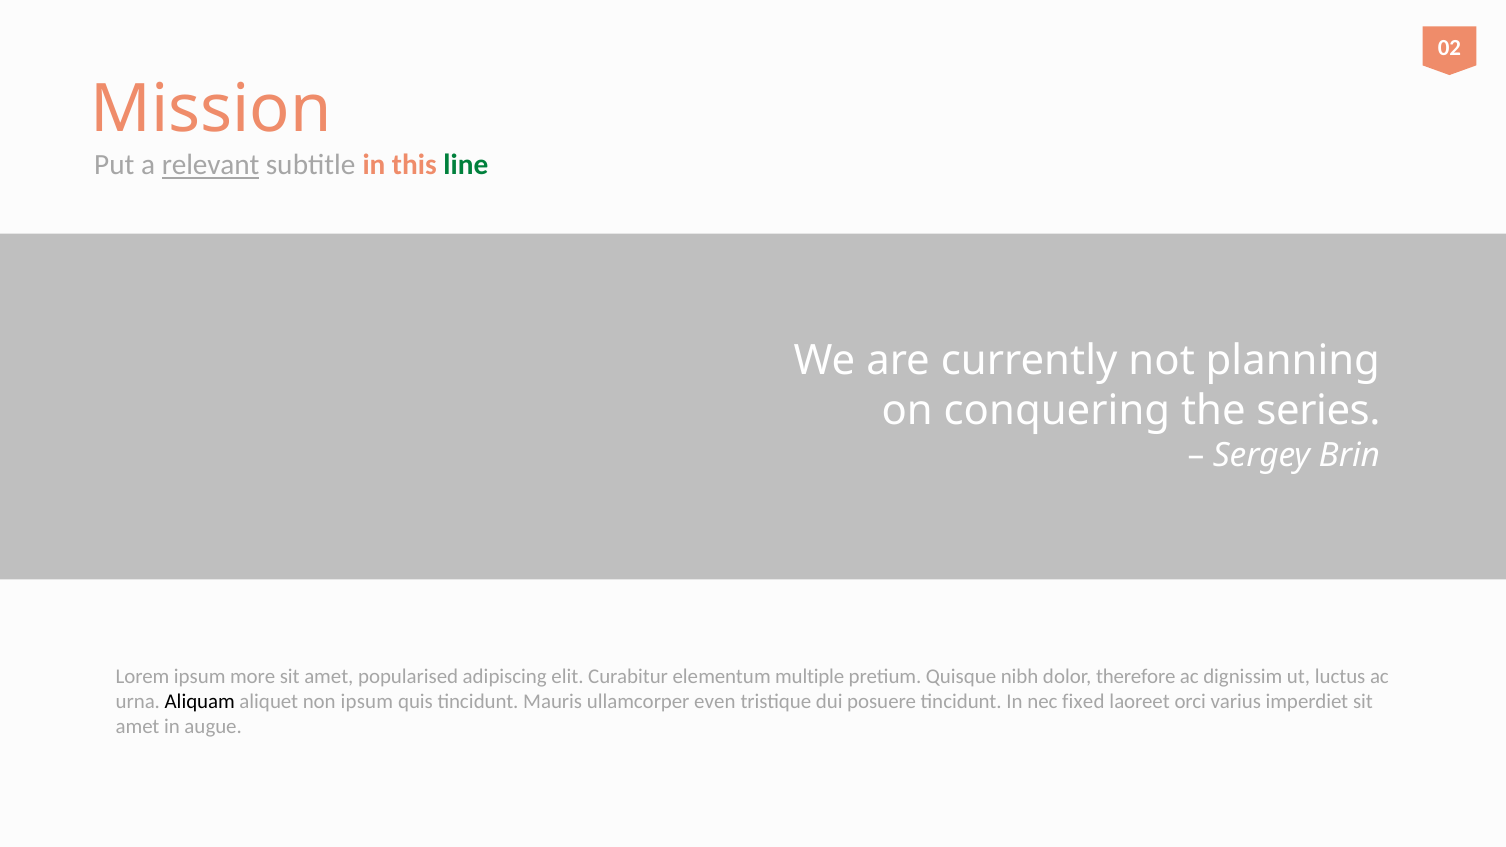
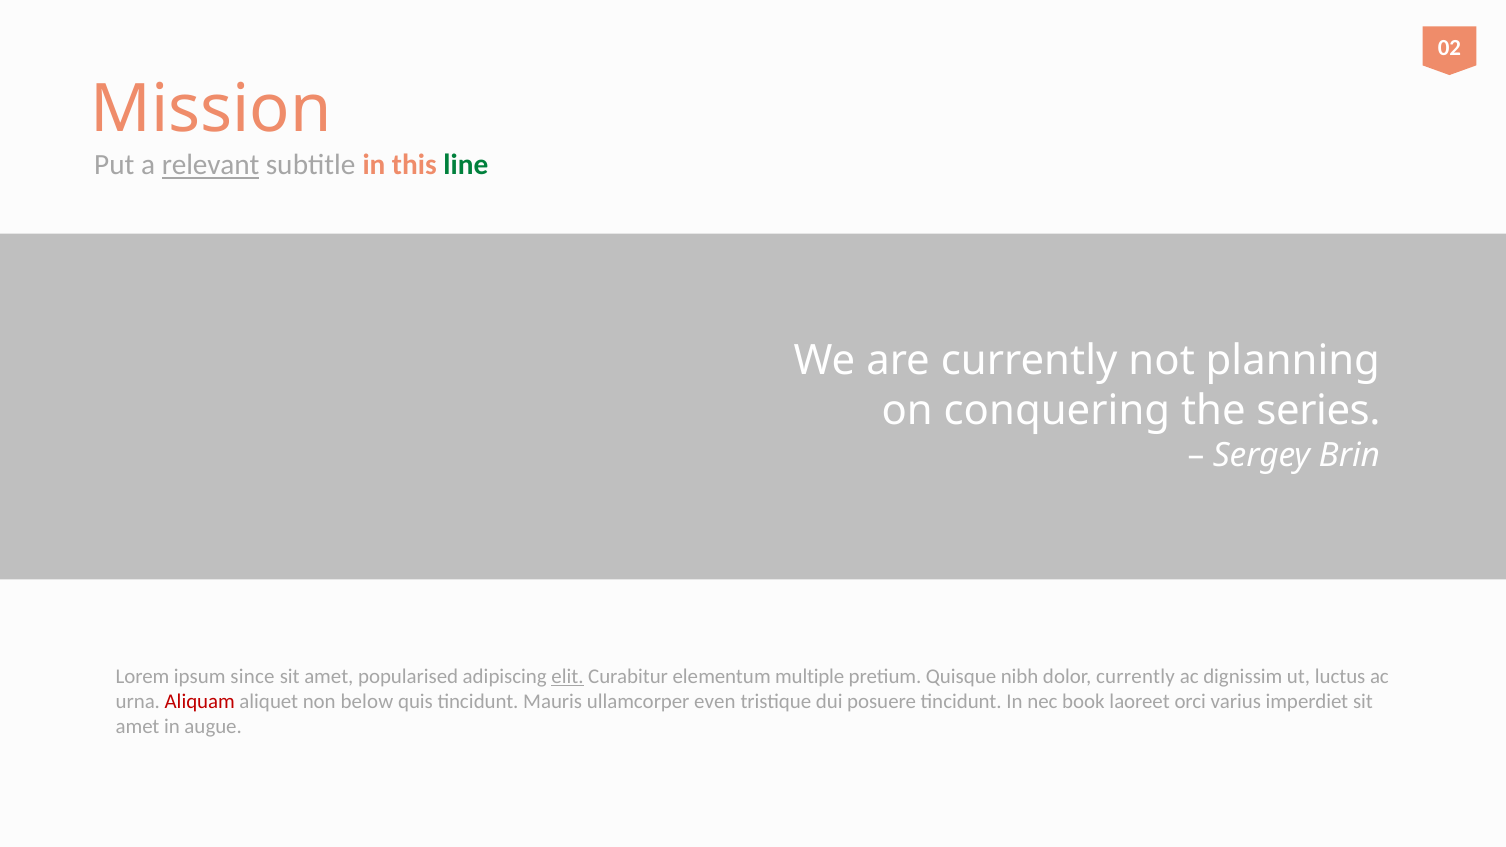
more: more -> since
elit underline: none -> present
dolor therefore: therefore -> currently
Aliquam colour: black -> red
non ipsum: ipsum -> below
fixed: fixed -> book
